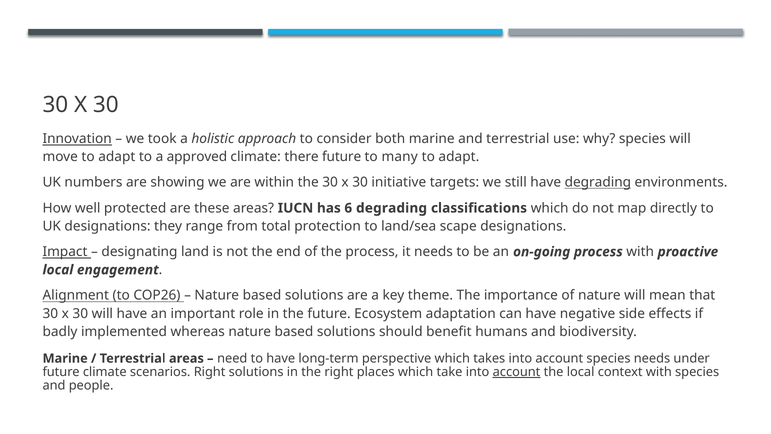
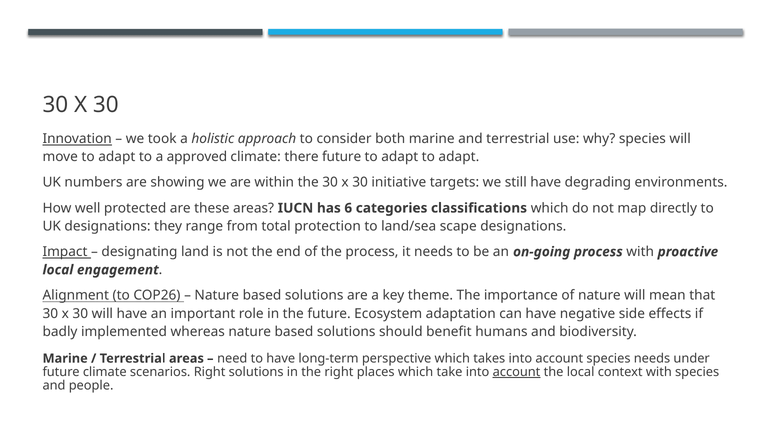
many at (400, 157): many -> adapt
degrading at (598, 182) underline: present -> none
6 degrading: degrading -> categories
